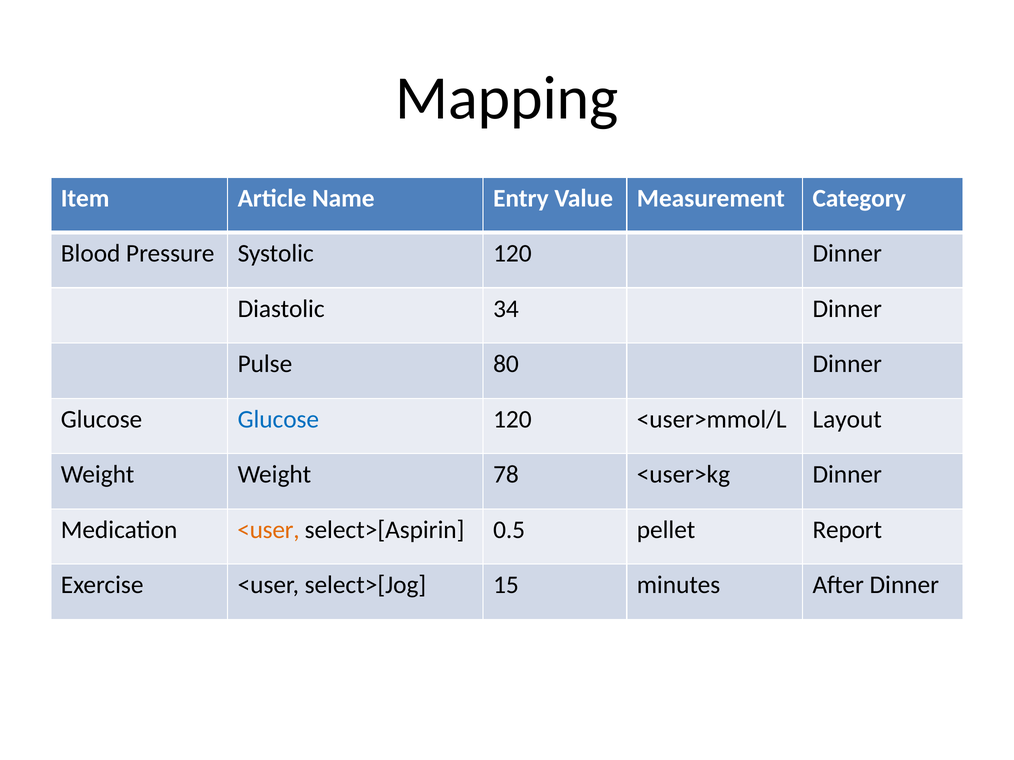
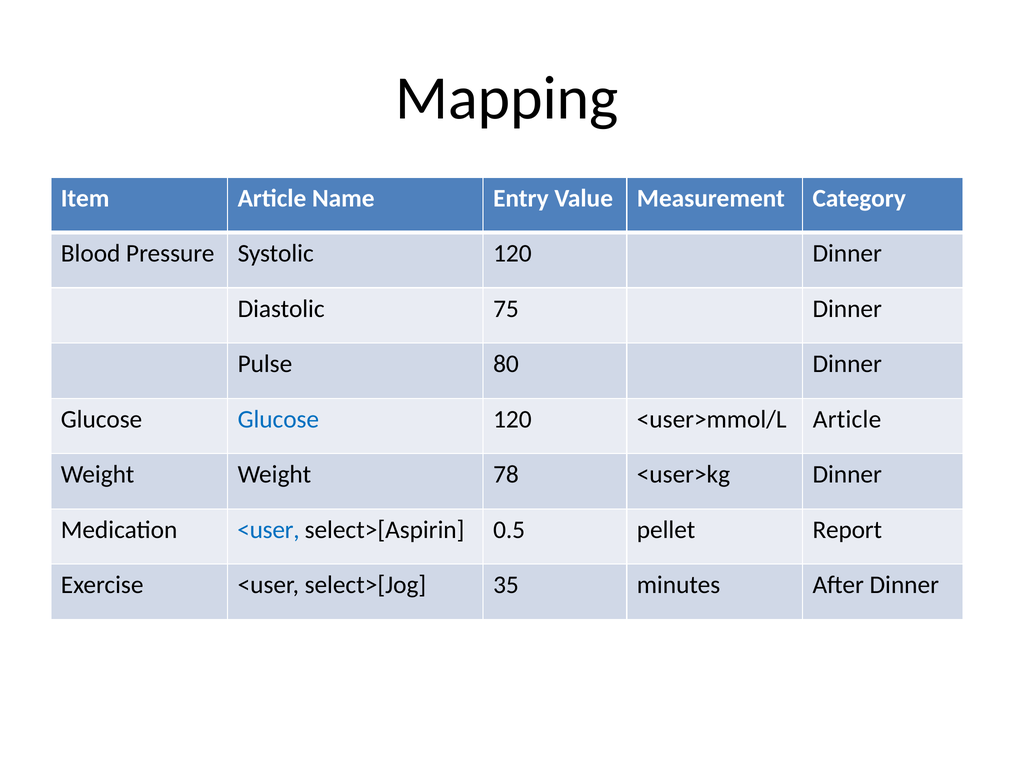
34: 34 -> 75
<user>mmol/L Layout: Layout -> Article
<user at (268, 530) colour: orange -> blue
15: 15 -> 35
